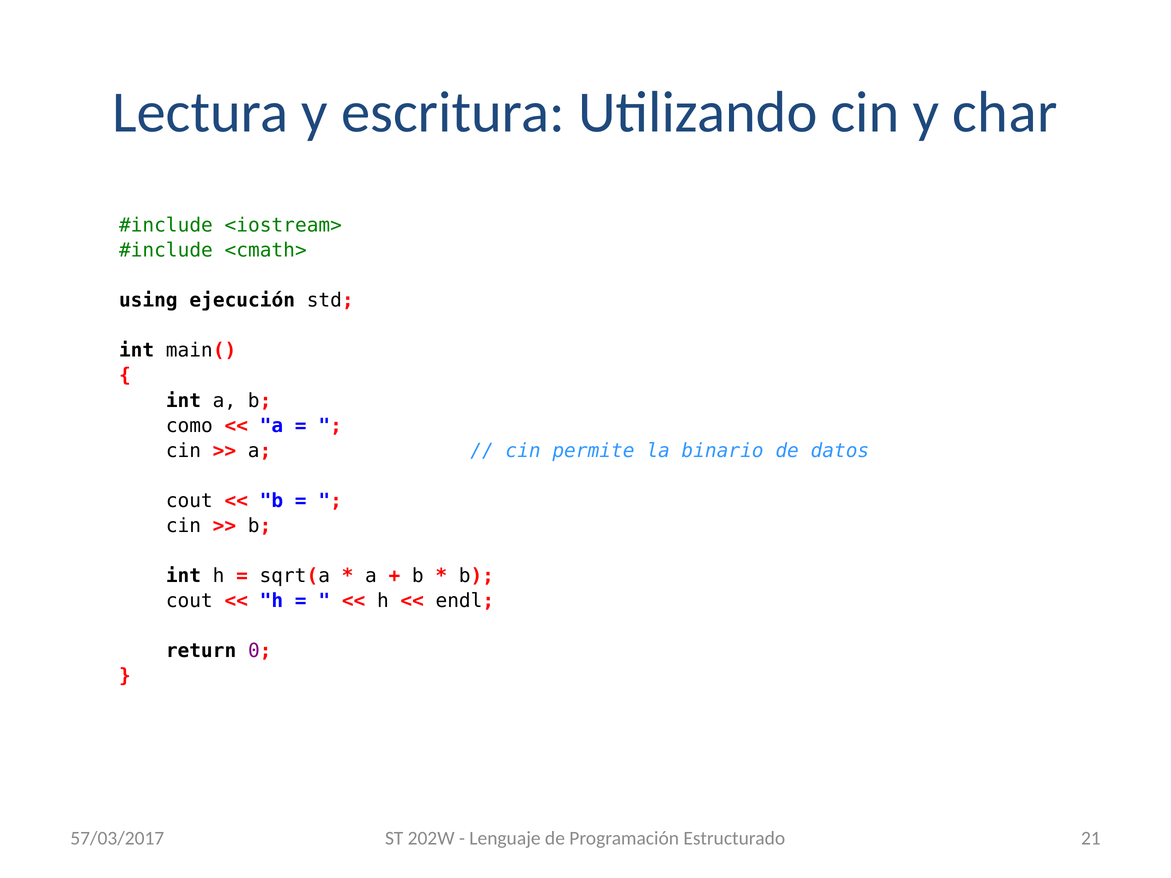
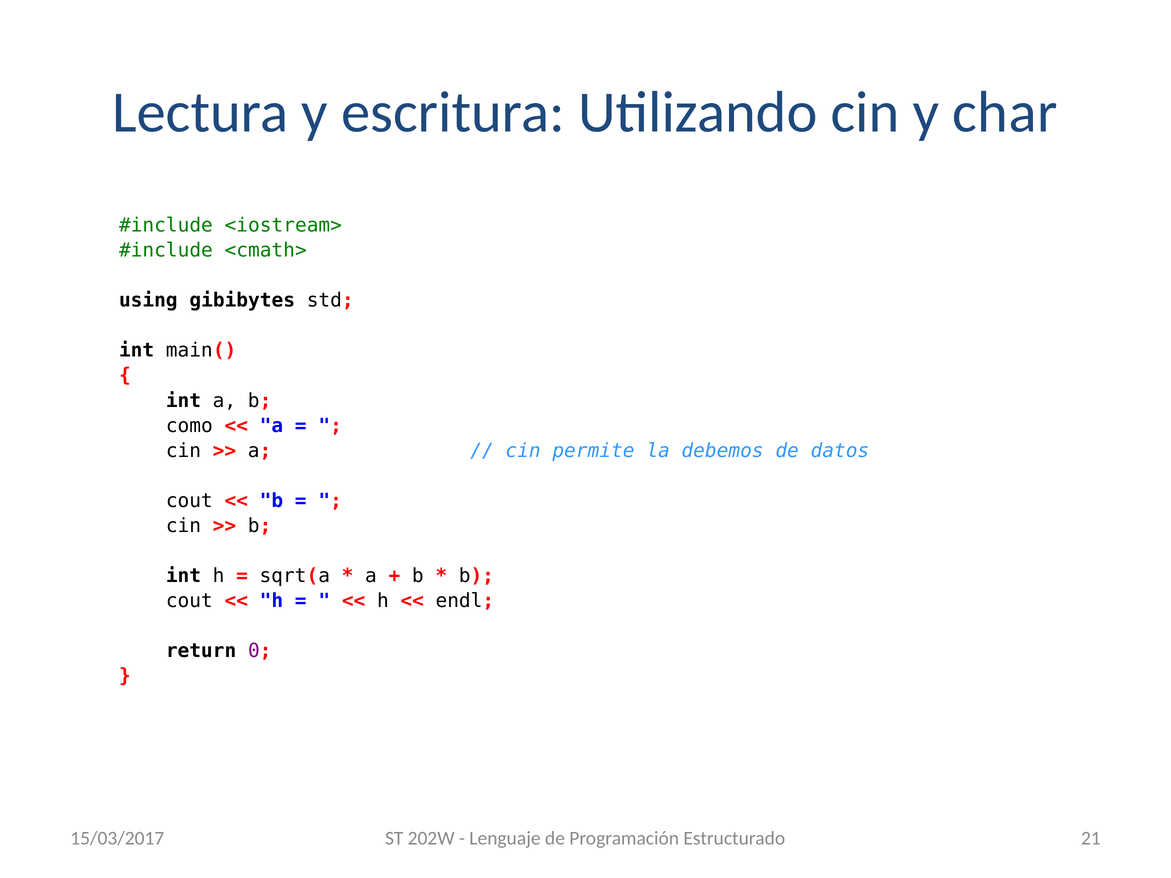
ejecución: ejecución -> gibibytes
binario: binario -> debemos
57/03/2017: 57/03/2017 -> 15/03/2017
